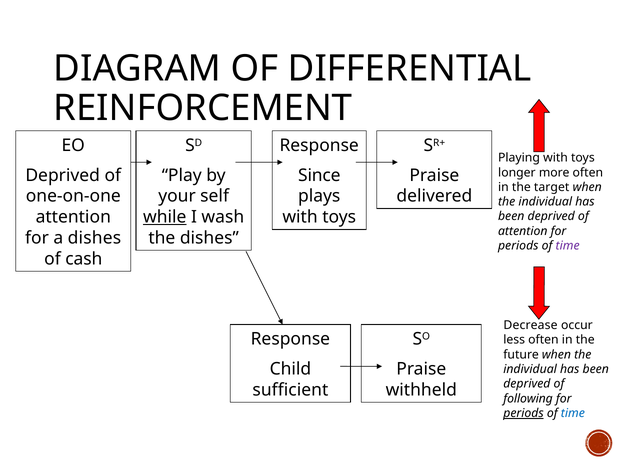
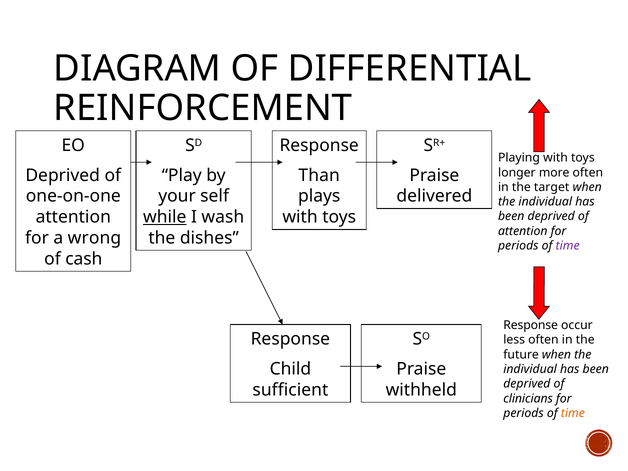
Since: Since -> Than
a dishes: dishes -> wrong
Decrease at (531, 325): Decrease -> Response
following: following -> clinicians
periods at (524, 413) underline: present -> none
time at (573, 413) colour: blue -> orange
